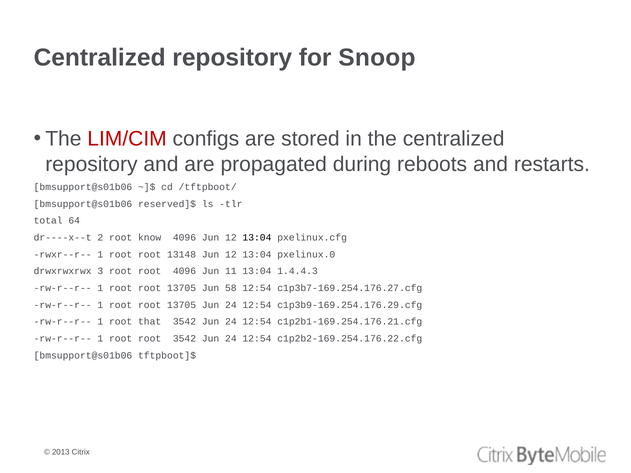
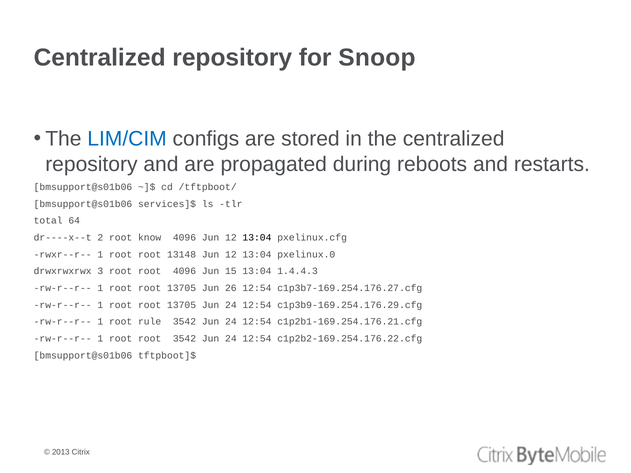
LIM/CIM colour: red -> blue
reserved]$: reserved]$ -> services]$
11: 11 -> 15
58: 58 -> 26
that: that -> rule
